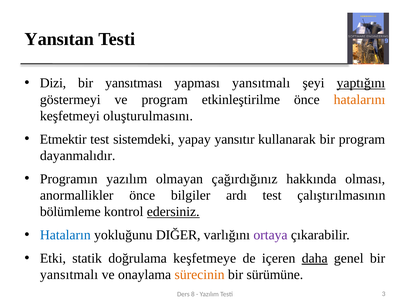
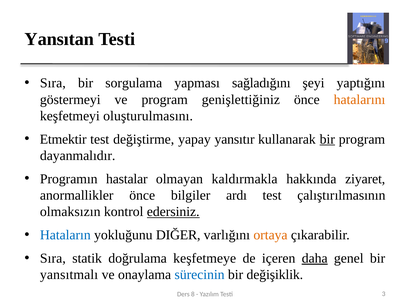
Dizi at (53, 83): Dizi -> Sıra
yansıtması: yansıtması -> sorgulama
yapması yansıtmalı: yansıtmalı -> sağladığını
yaptığını underline: present -> none
etkinleştirilme: etkinleştirilme -> genişlettiğiniz
sistemdeki: sistemdeki -> değiştirme
bir at (327, 139) underline: none -> present
Programın yazılım: yazılım -> hastalar
çağırdığınız: çağırdığınız -> kaldırmakla
olması: olması -> ziyaret
bölümleme: bölümleme -> olmaksızın
ortaya colour: purple -> orange
Etki at (53, 258): Etki -> Sıra
sürecinin colour: orange -> blue
sürümüne: sürümüne -> değişiklik
